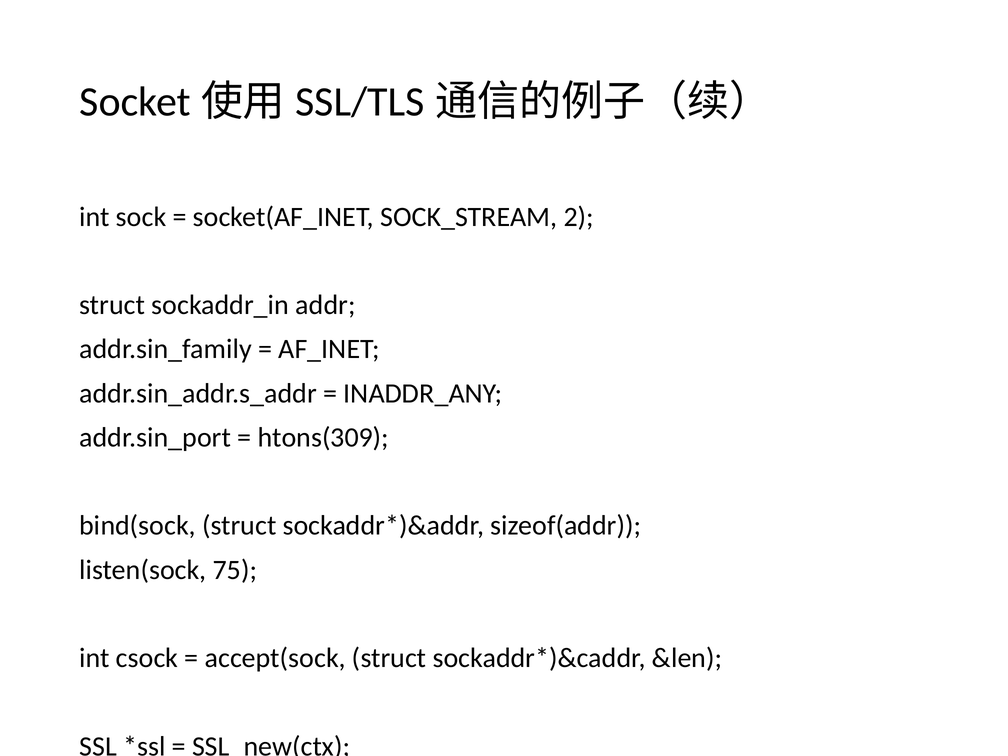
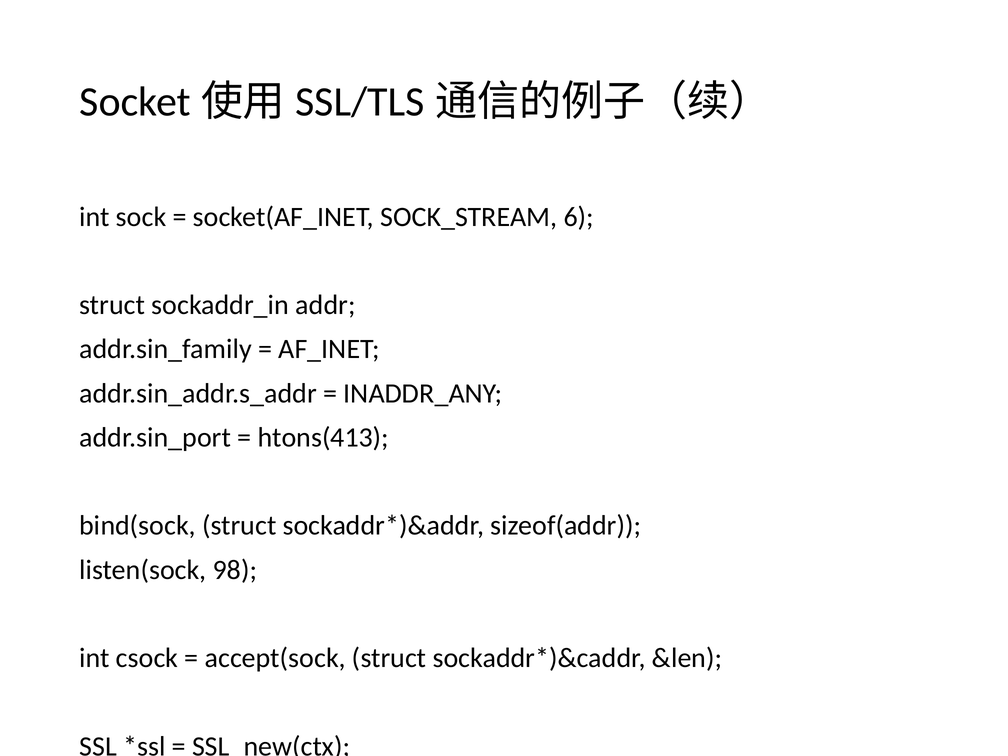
2: 2 -> 6
htons(309: htons(309 -> htons(413
75: 75 -> 98
